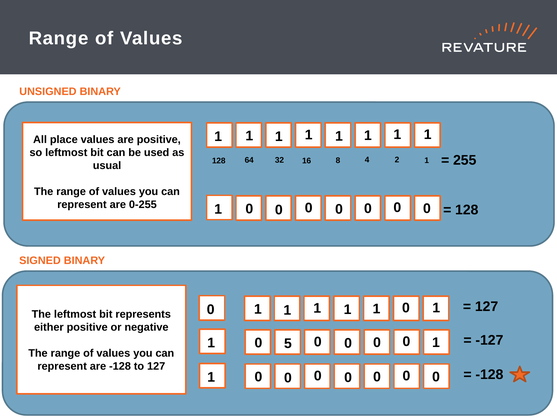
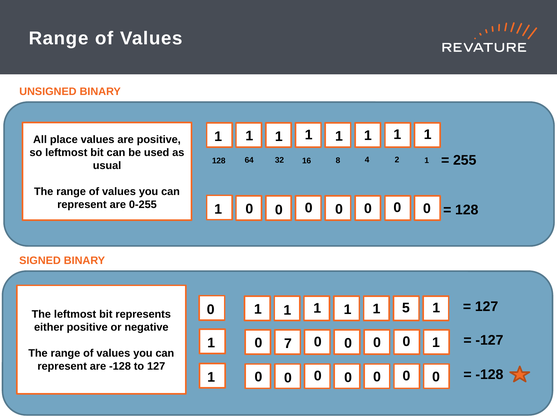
1 1 0: 0 -> 5
0 5: 5 -> 7
